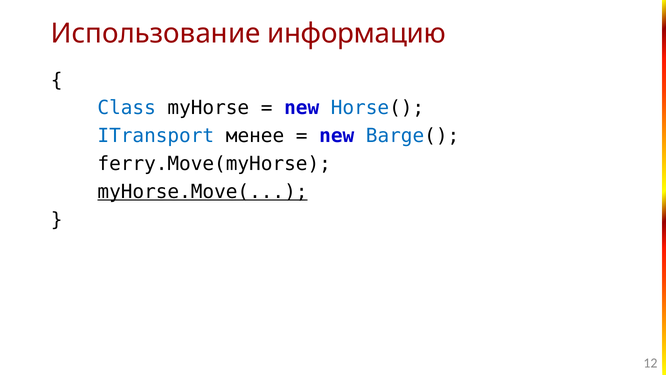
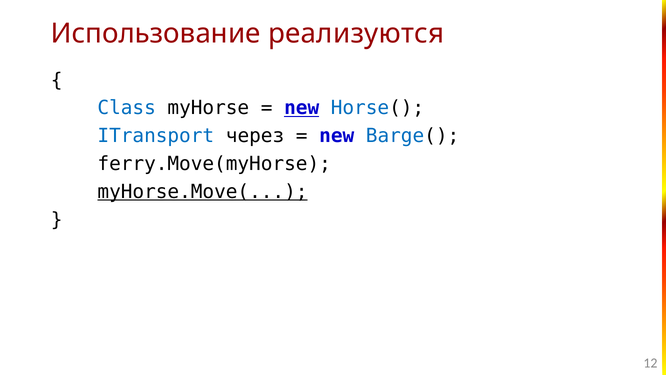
информацию: информацию -> реализуются
new at (302, 108) underline: none -> present
менее: менее -> через
